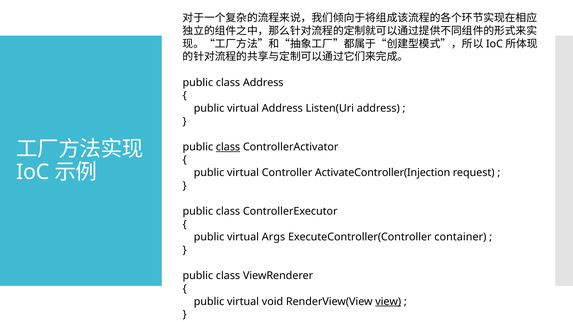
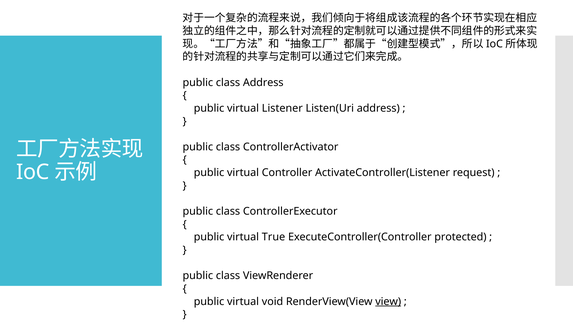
virtual Address: Address -> Listener
class at (228, 147) underline: present -> none
ActivateController(Injection: ActivateController(Injection -> ActivateController(Listener
Args: Args -> True
container: container -> protected
